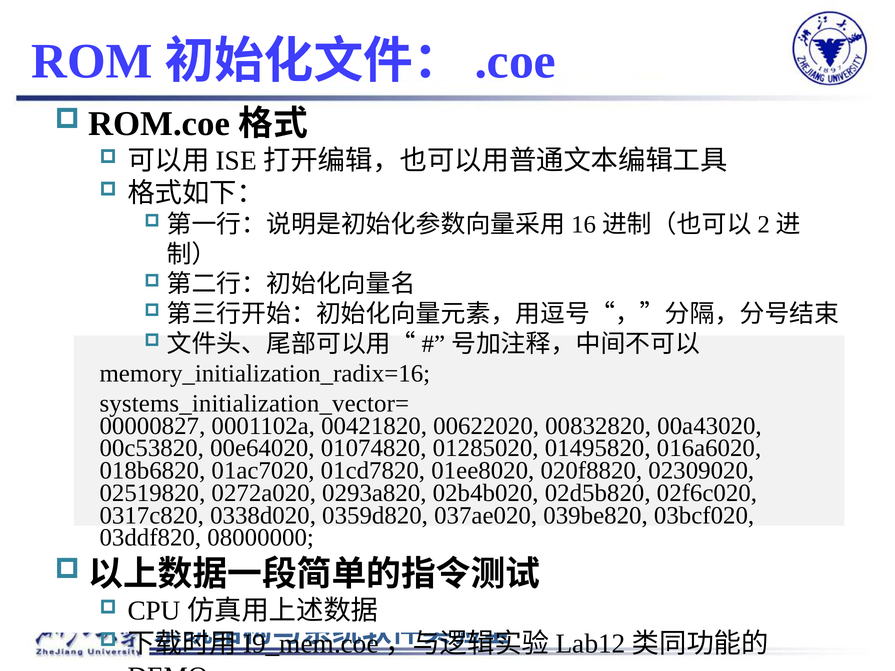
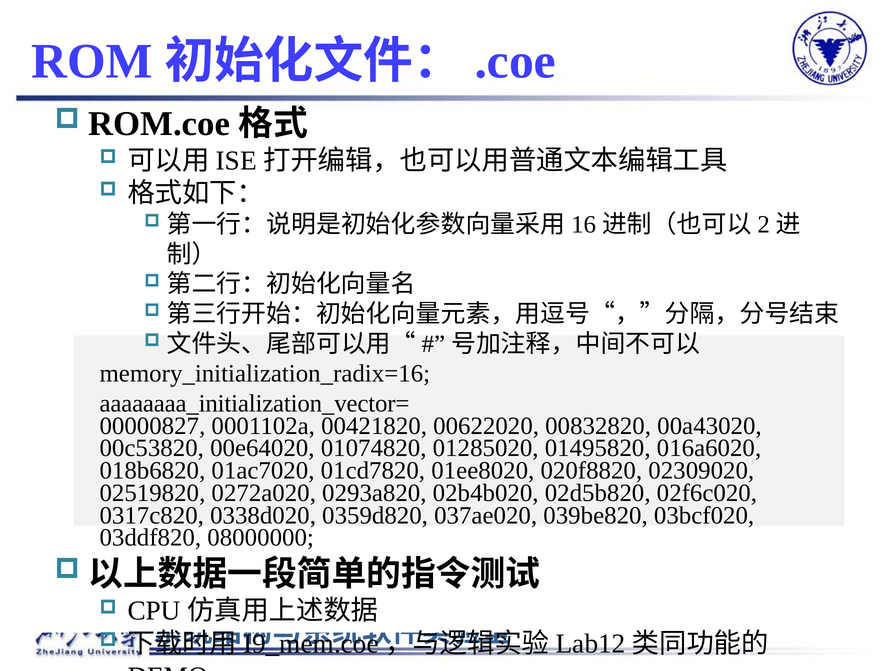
systems_initialization_vector=: systems_initialization_vector= -> aaaaaaaa_initialization_vector=
